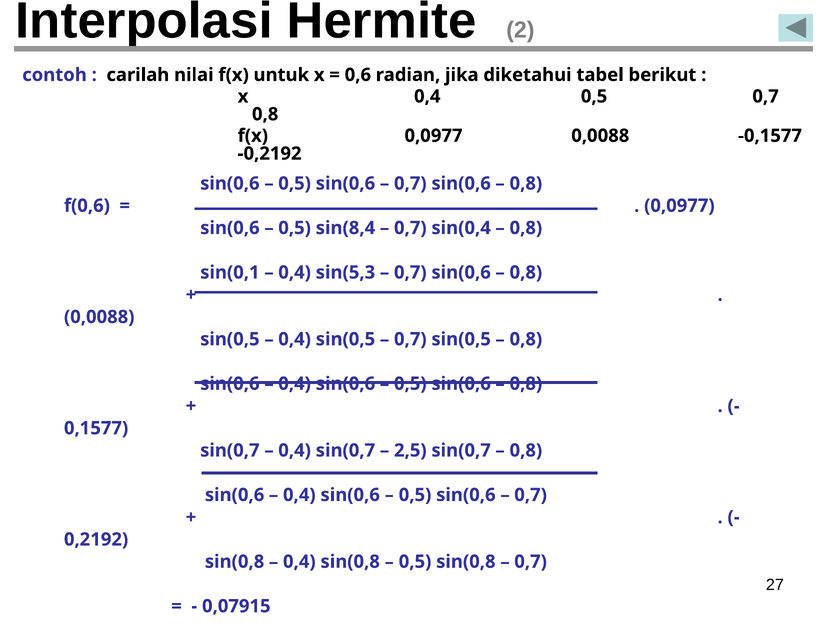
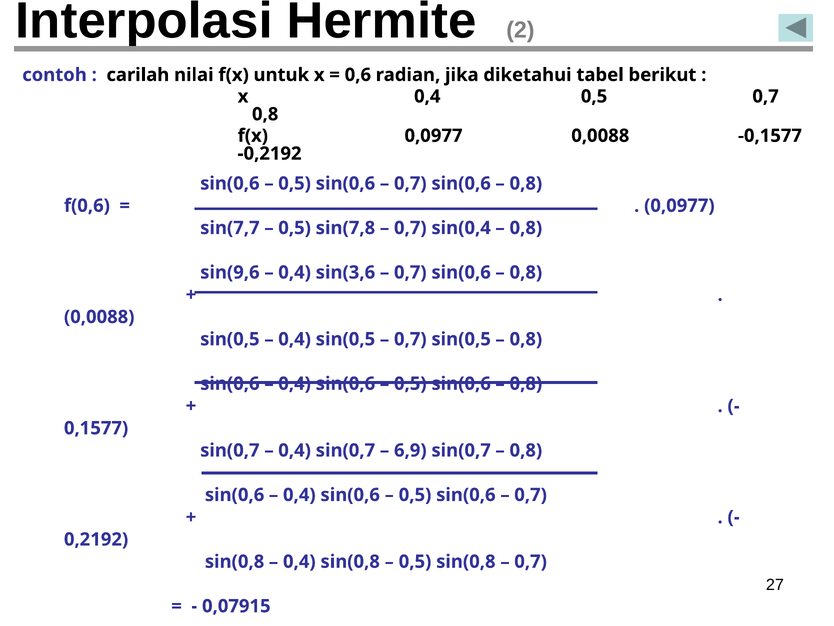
sin(0,6 at (230, 228): sin(0,6 -> sin(7,7
sin(8,4: sin(8,4 -> sin(7,8
sin(0,1: sin(0,1 -> sin(9,6
sin(5,3: sin(5,3 -> sin(3,6
2,5: 2,5 -> 6,9
